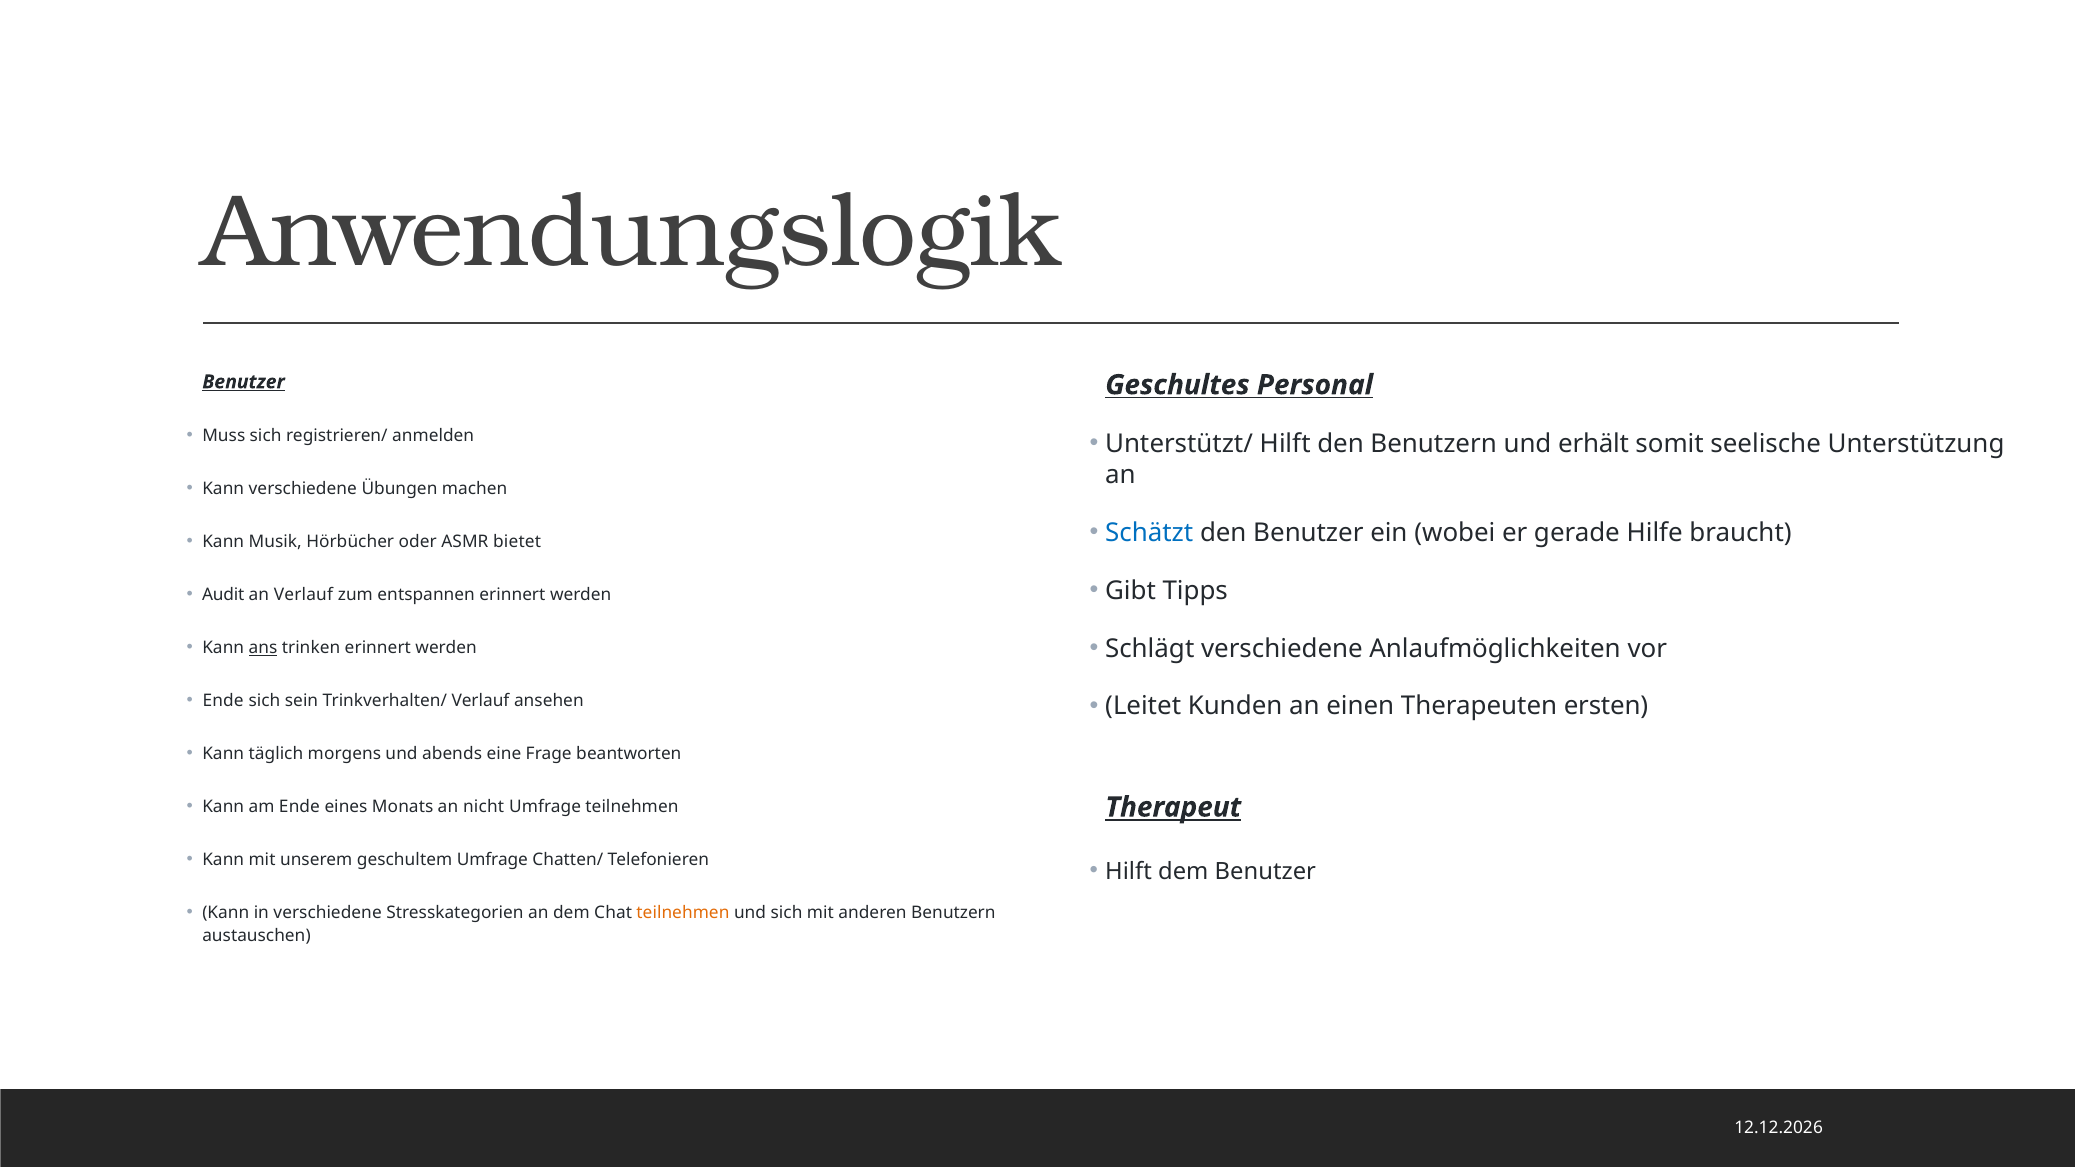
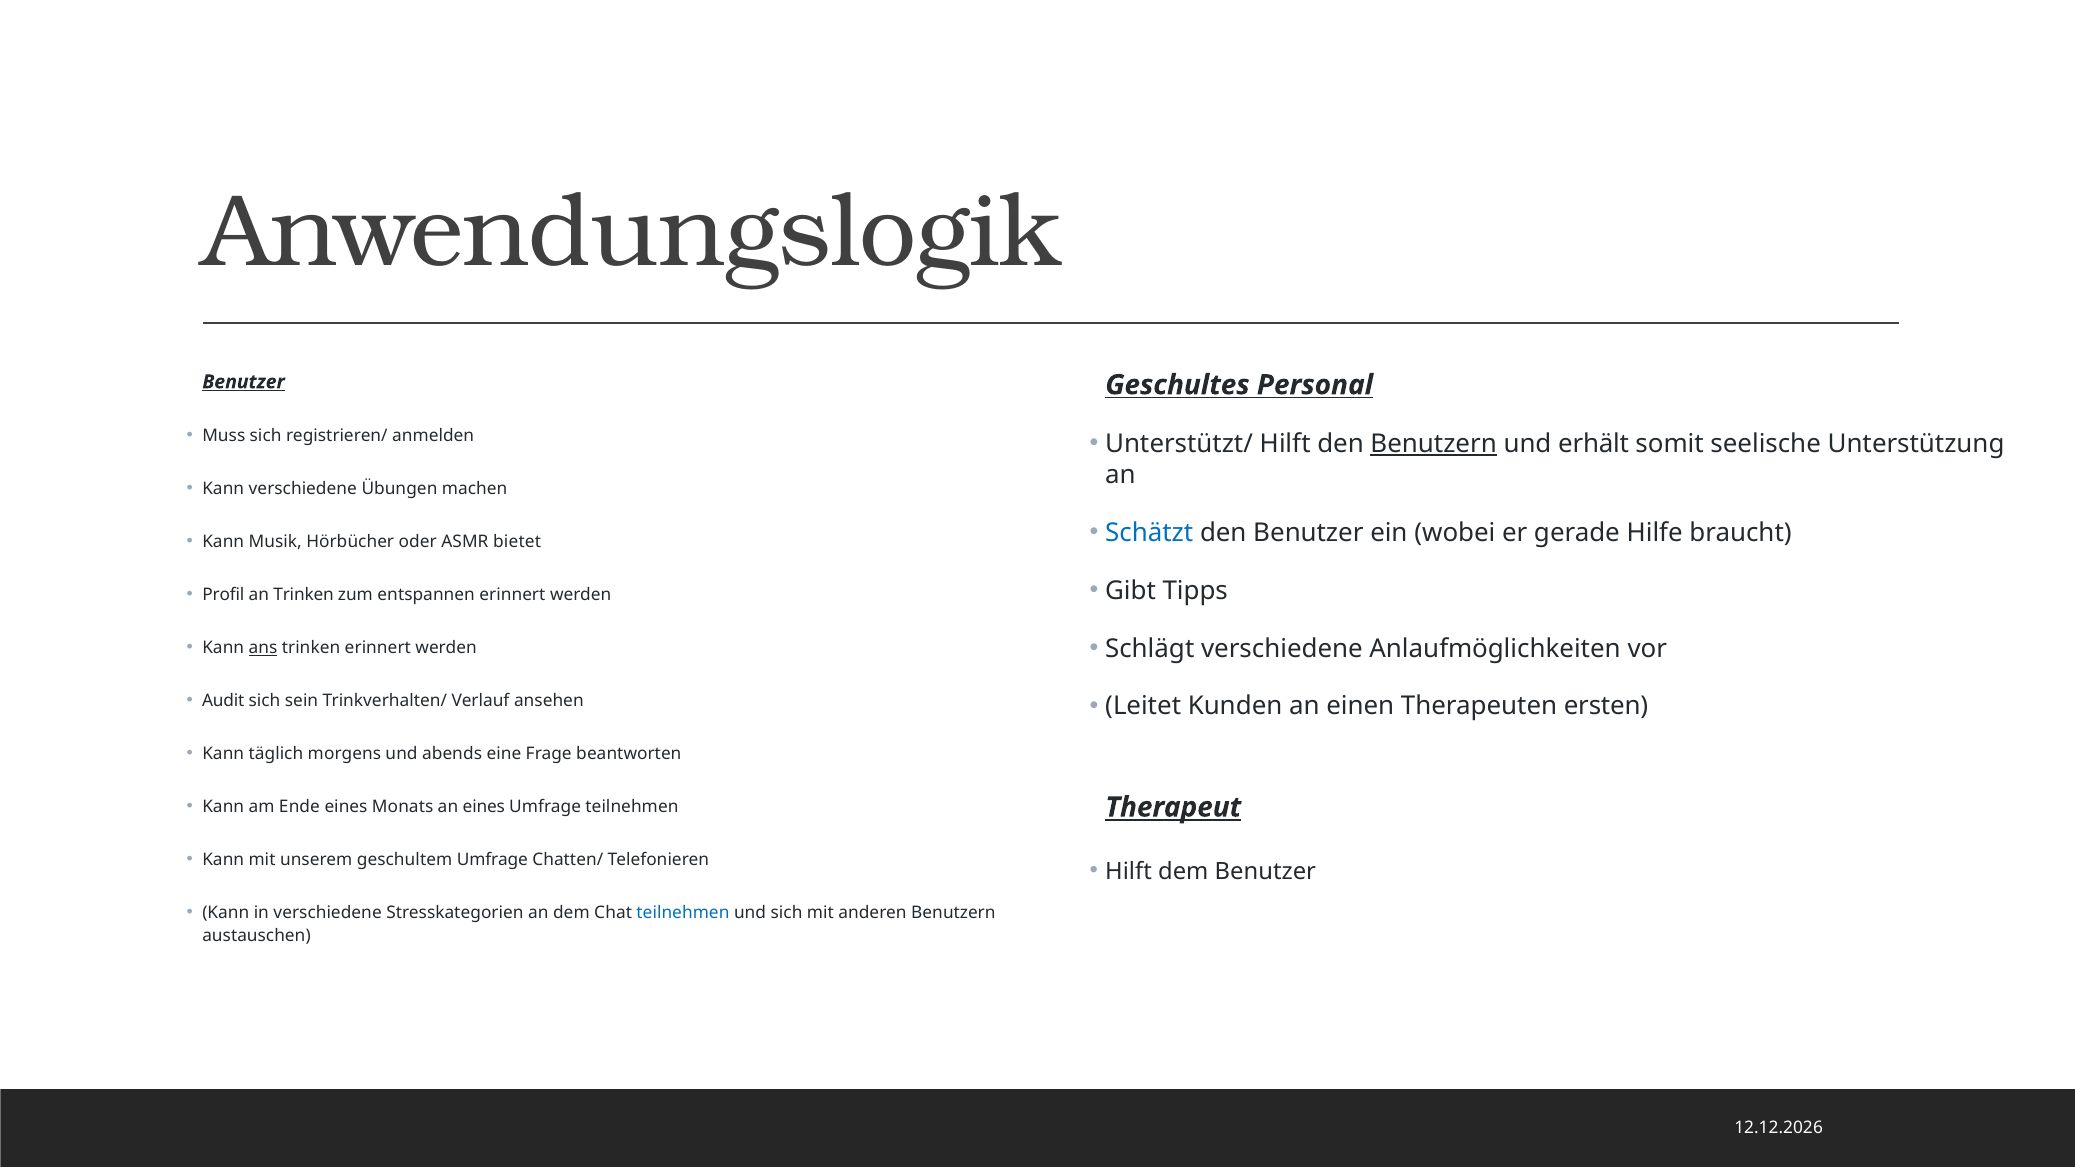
Benutzern at (1434, 444) underline: none -> present
Audit: Audit -> Profil
an Verlauf: Verlauf -> Trinken
Ende at (223, 701): Ende -> Audit
an nicht: nicht -> eines
teilnehmen at (683, 913) colour: orange -> blue
